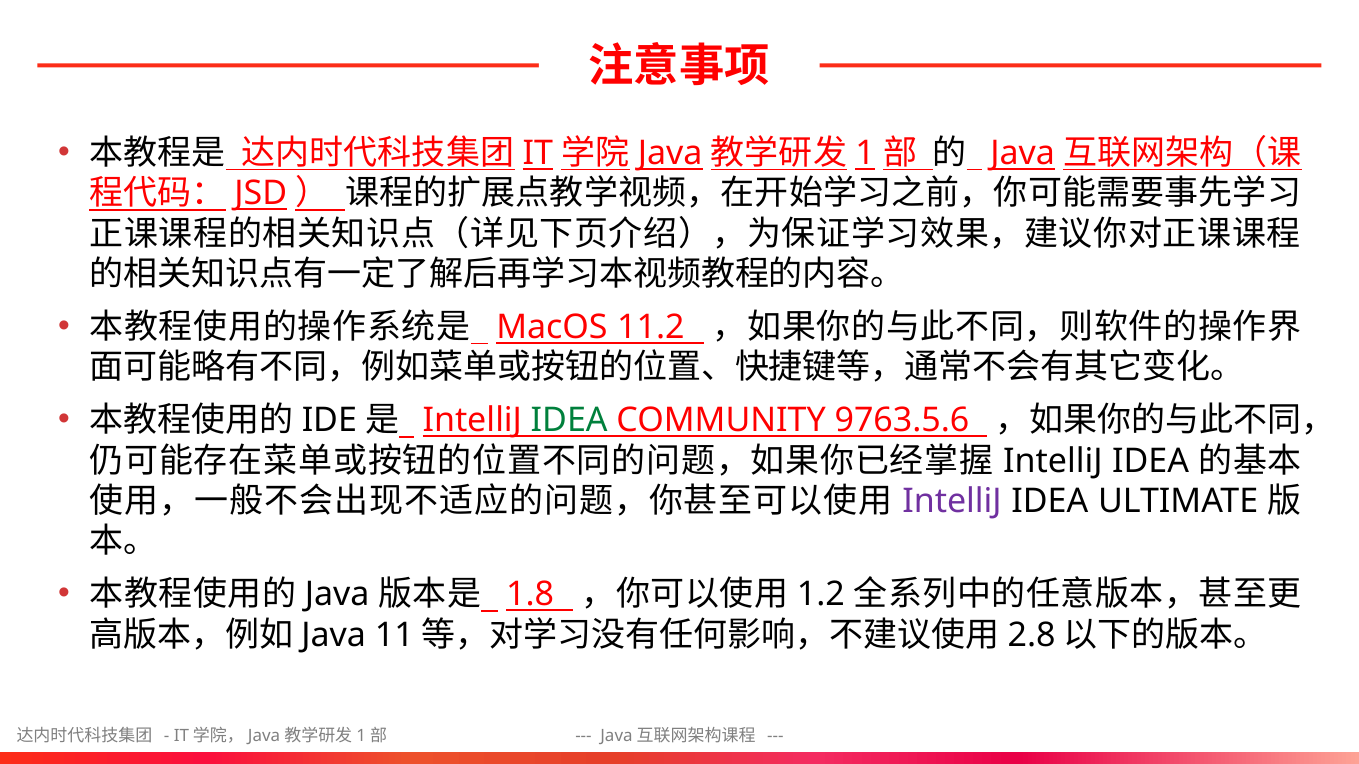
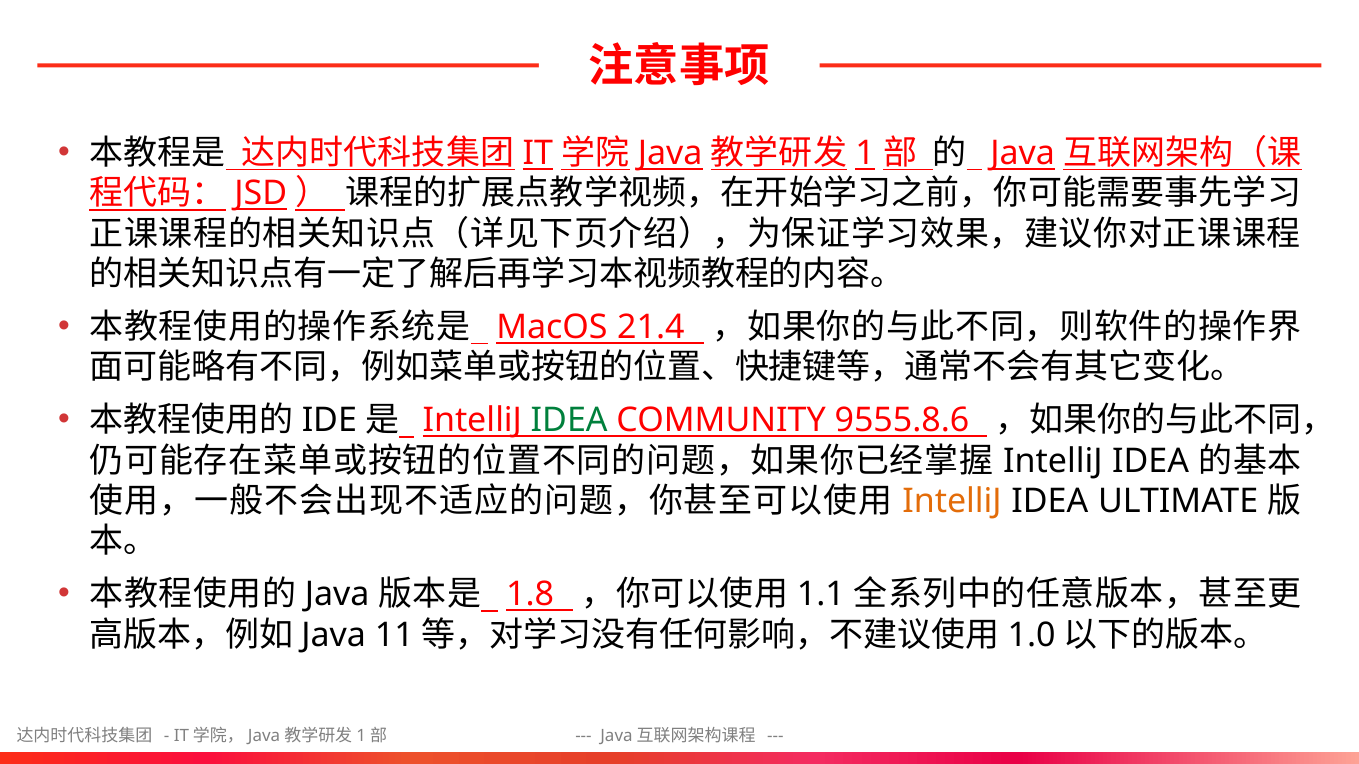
11.2: 11.2 -> 21.4
9763.5.6: 9763.5.6 -> 9555.8.6
IntelliJ at (952, 501) colour: purple -> orange
1.2: 1.2 -> 1.1
2.8: 2.8 -> 1.0
